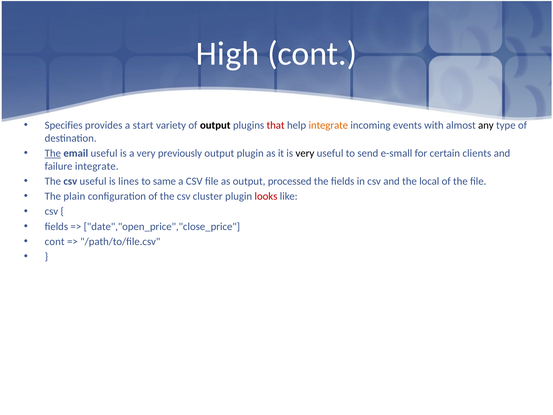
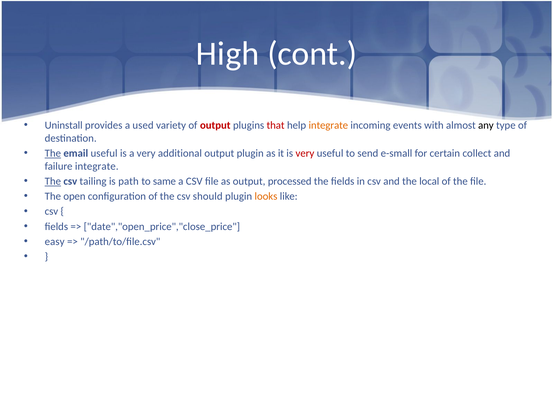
Specifies: Specifies -> Uninstall
start: start -> used
output at (215, 125) colour: black -> red
previously: previously -> additional
very at (305, 153) colour: black -> red
clients: clients -> collect
The at (53, 181) underline: none -> present
csv useful: useful -> tailing
lines: lines -> path
plain: plain -> open
cluster: cluster -> should
looks colour: red -> orange
cont at (55, 241): cont -> easy
